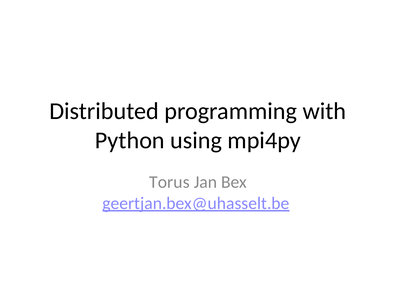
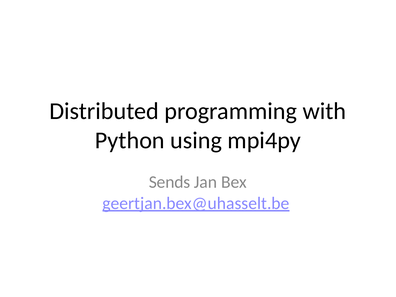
Torus: Torus -> Sends
